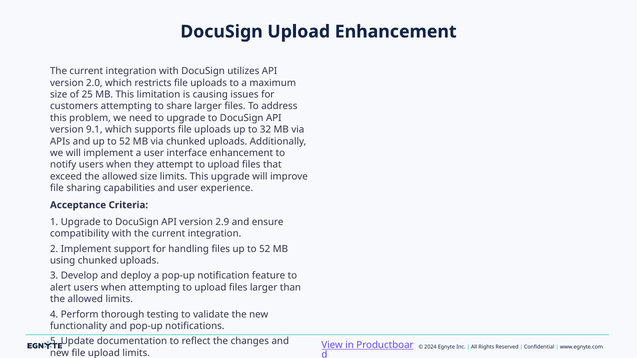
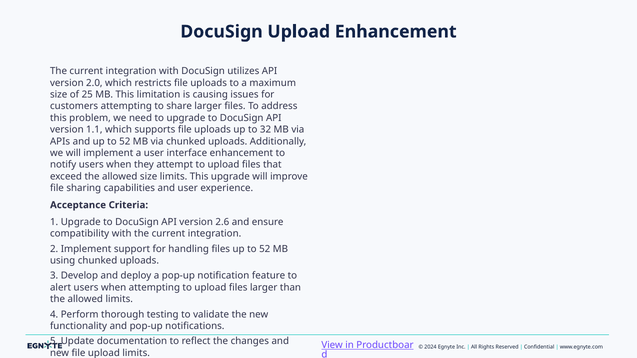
9.1: 9.1 -> 1.1
2.9: 2.9 -> 2.6
